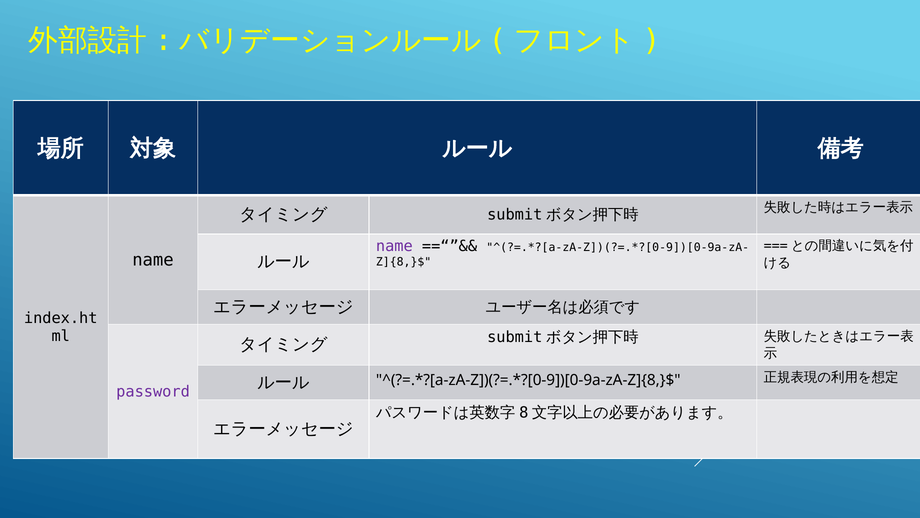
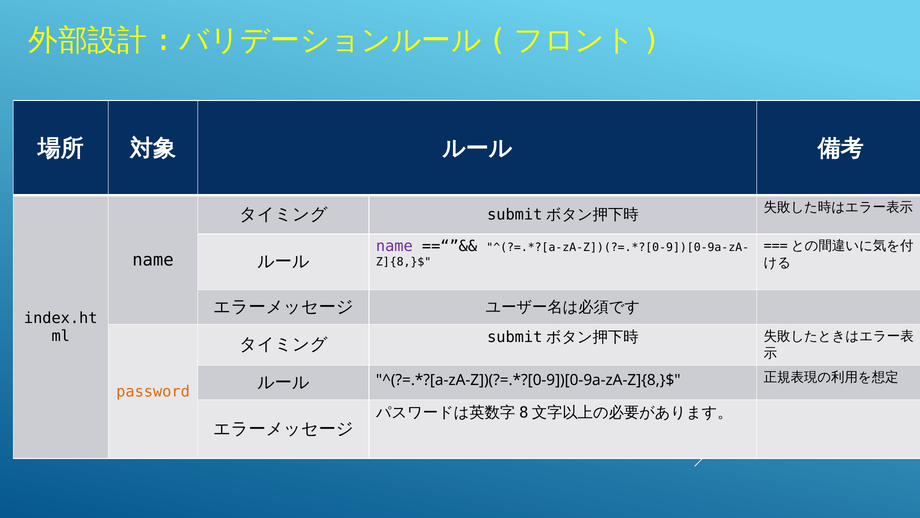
password colour: purple -> orange
